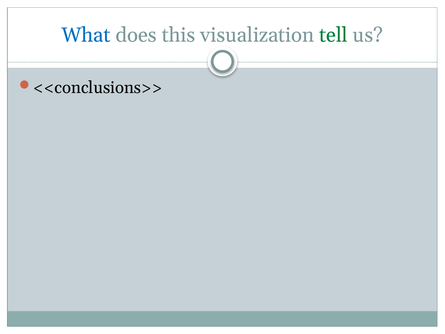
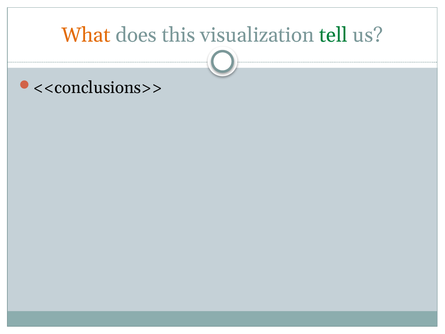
What colour: blue -> orange
